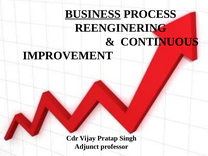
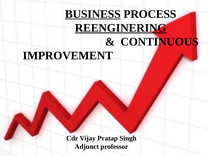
REENGINERING underline: none -> present
